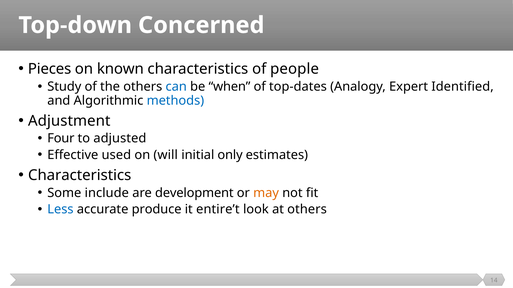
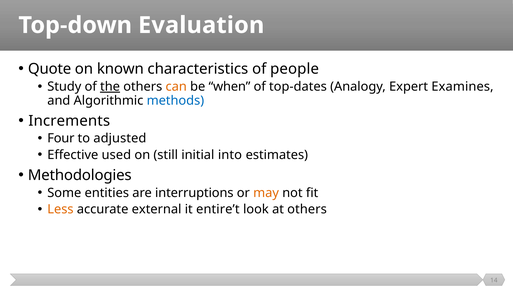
Concerned: Concerned -> Evaluation
Pieces: Pieces -> Quote
the underline: none -> present
can colour: blue -> orange
Identified: Identified -> Examines
Adjustment: Adjustment -> Increments
will: will -> still
only: only -> into
Characteristics at (80, 176): Characteristics -> Methodologies
include: include -> entities
development: development -> interruptions
Less colour: blue -> orange
produce: produce -> external
